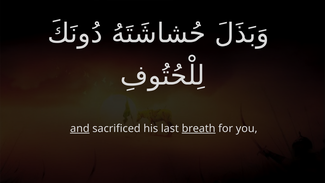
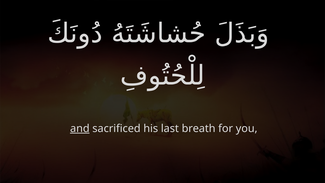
breath underline: present -> none
